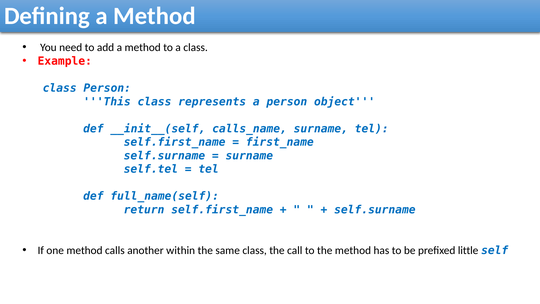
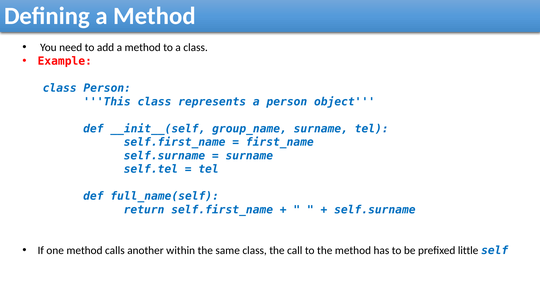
calls_name: calls_name -> group_name
